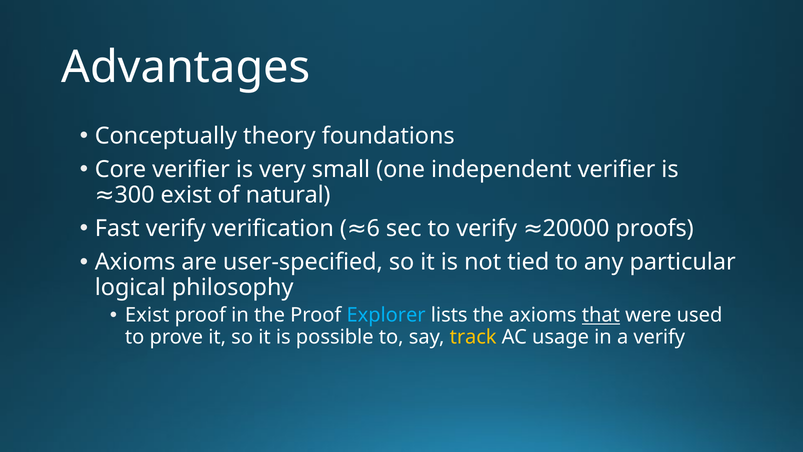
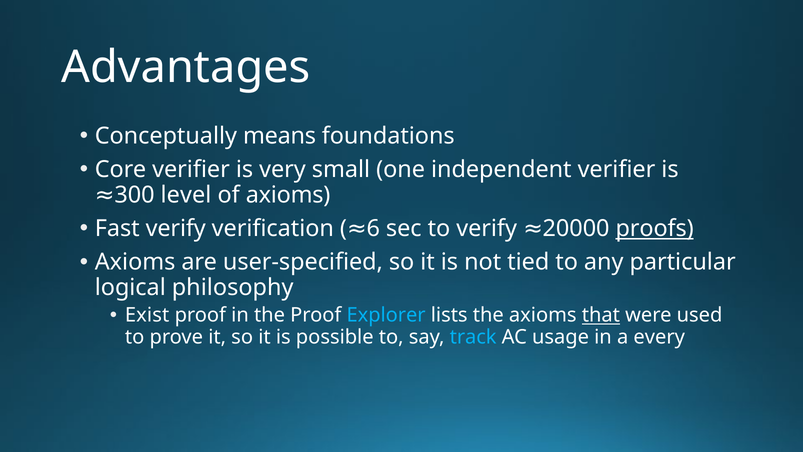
theory: theory -> means
exist at (186, 195): exist -> level
of natural: natural -> axioms
proofs underline: none -> present
track colour: yellow -> light blue
a verify: verify -> every
